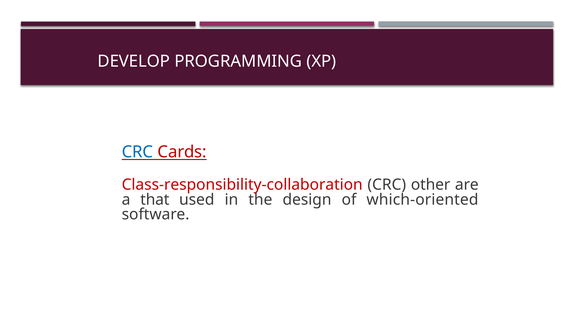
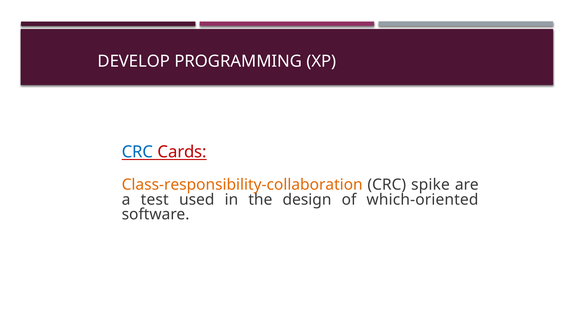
Class-responsibility-collaboration colour: red -> orange
other: other -> spike
that: that -> test
